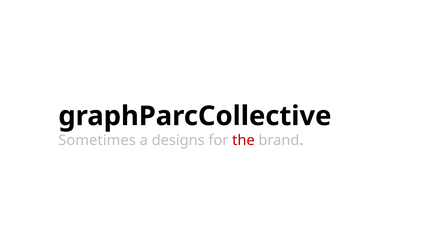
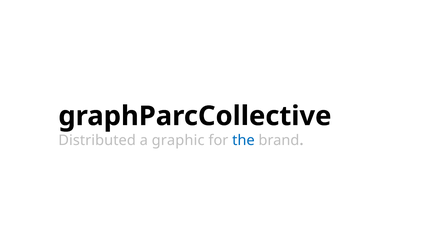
Sometimes: Sometimes -> Distributed
designs: designs -> graphic
the colour: red -> blue
